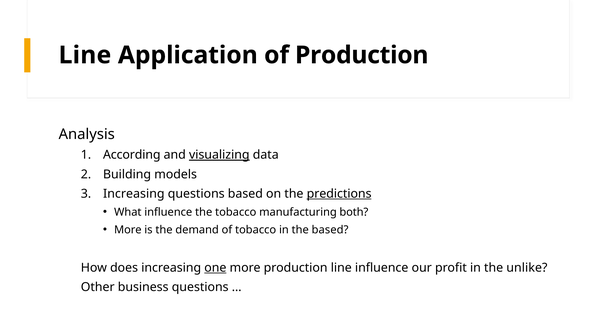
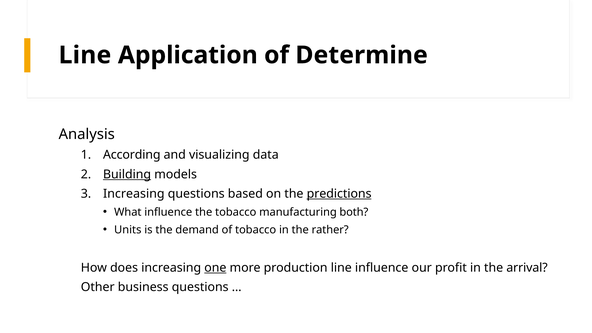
of Production: Production -> Determine
visualizing underline: present -> none
Building underline: none -> present
More at (128, 230): More -> Units
the based: based -> rather
unlike: unlike -> arrival
